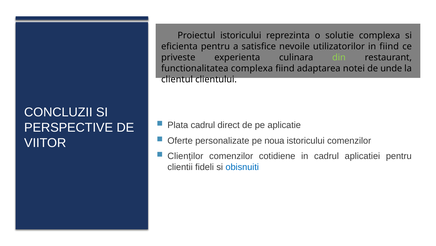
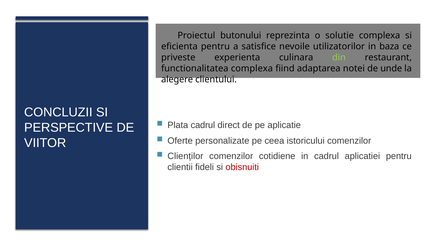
Proiectul istoricului: istoricului -> butonului
in fiind: fiind -> baza
clientul: clientul -> alegere
noua: noua -> ceea
obisnuiti colour: blue -> red
